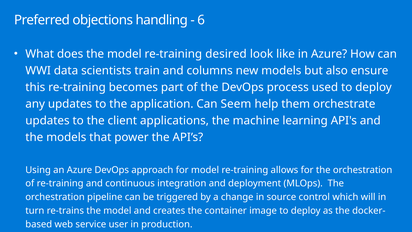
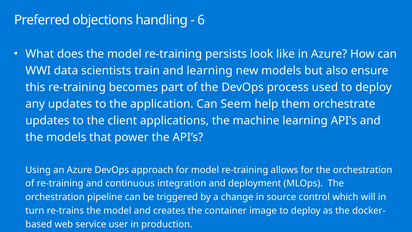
desired: desired -> persists
and columns: columns -> learning
